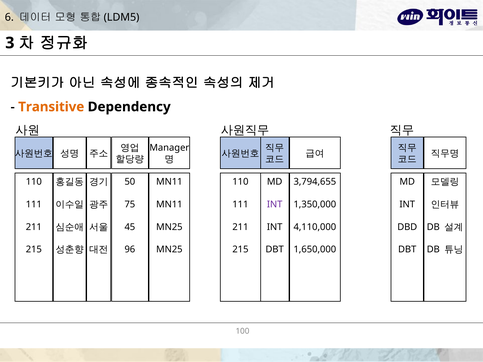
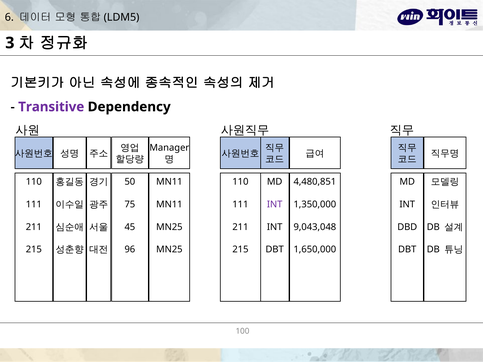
Transitive colour: orange -> purple
3,794,655: 3,794,655 -> 4,480,851
4,110,000: 4,110,000 -> 9,043,048
